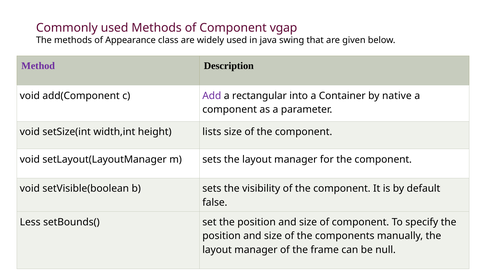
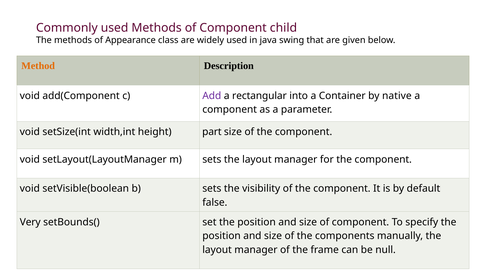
vgap: vgap -> child
Method colour: purple -> orange
lists: lists -> part
Less: Less -> Very
